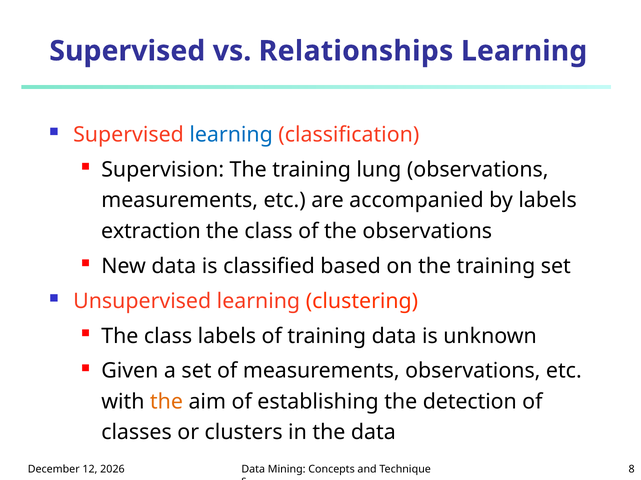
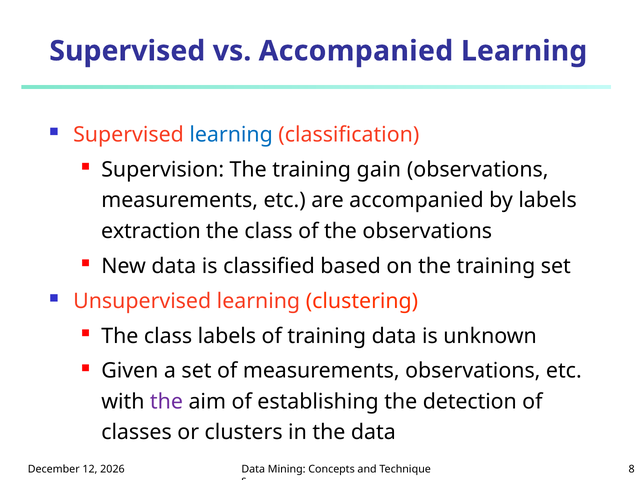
vs Relationships: Relationships -> Accompanied
lung: lung -> gain
the at (166, 402) colour: orange -> purple
